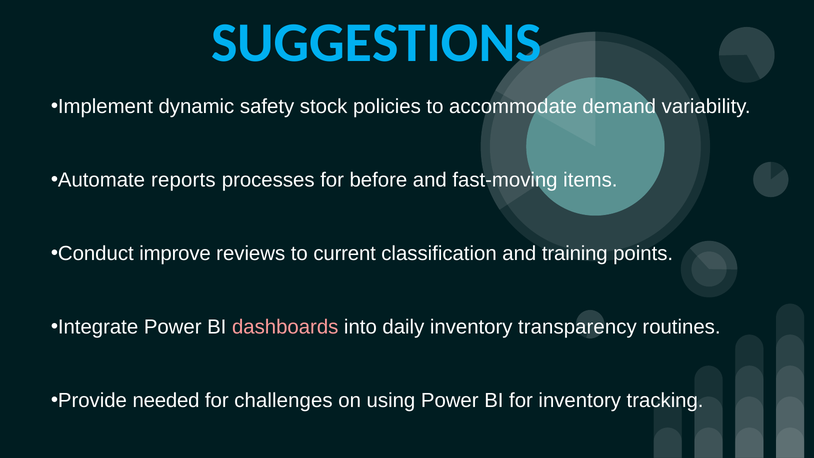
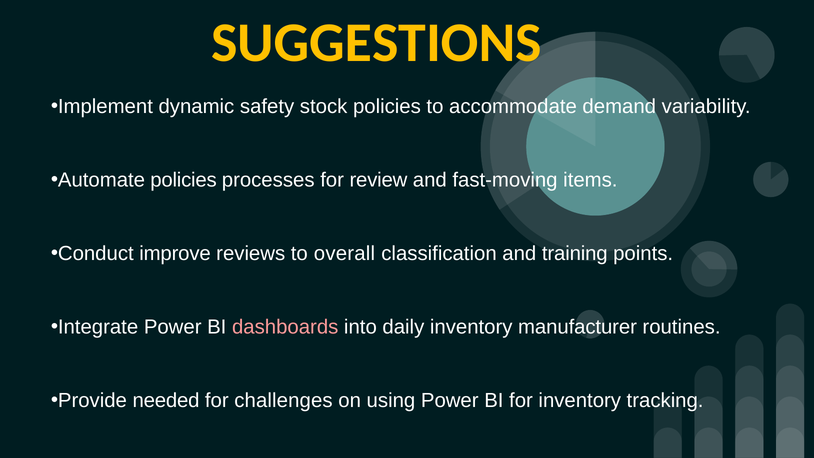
SUGGESTIONS colour: light blue -> yellow
Automate reports: reports -> policies
before: before -> review
current: current -> overall
transparency: transparency -> manufacturer
